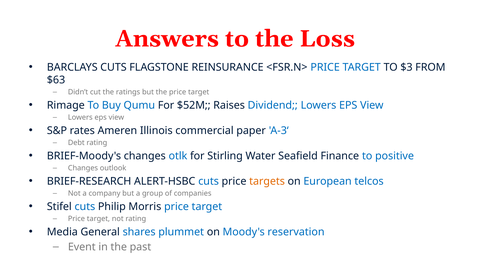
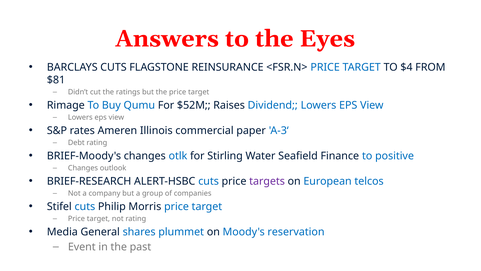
Loss: Loss -> Eyes
$3: $3 -> $4
$63: $63 -> $81
targets colour: orange -> purple
